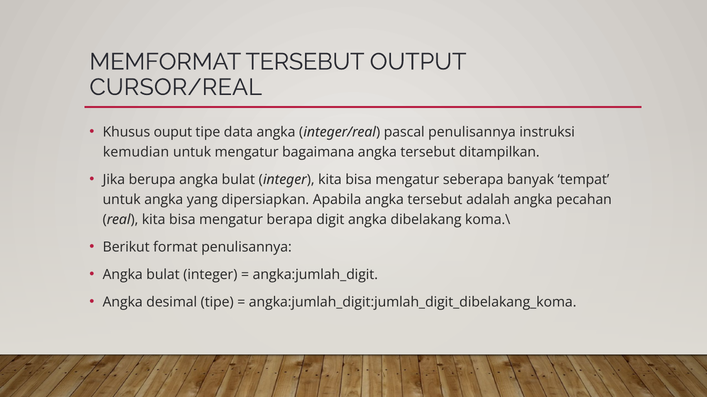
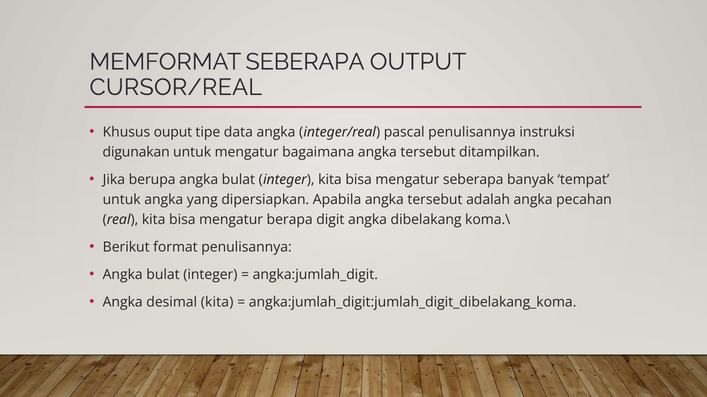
MEMFORMAT TERSEBUT: TERSEBUT -> SEBERAPA
kemudian: kemudian -> digunakan
desimal tipe: tipe -> kita
